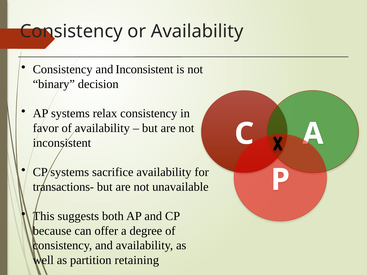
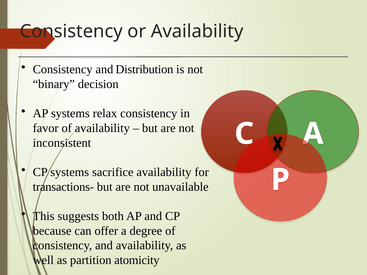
and Inconsistent: Inconsistent -> Distribution
retaining: retaining -> atomicity
